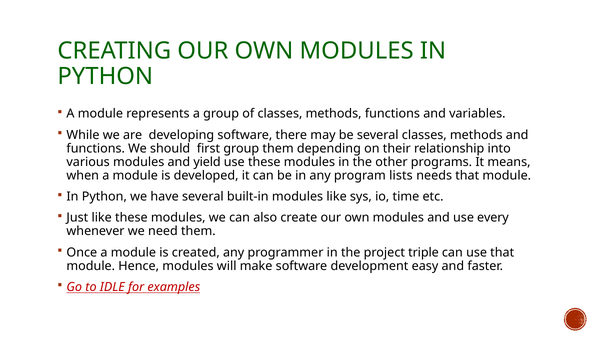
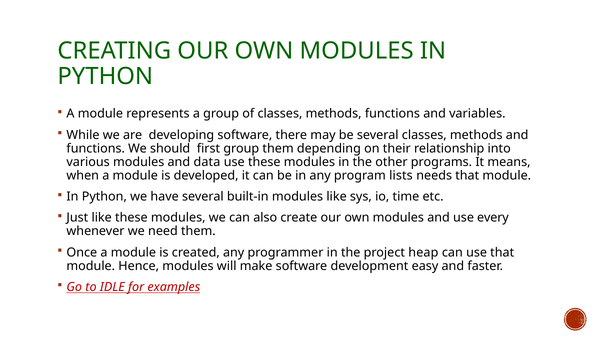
yield: yield -> data
triple: triple -> heap
